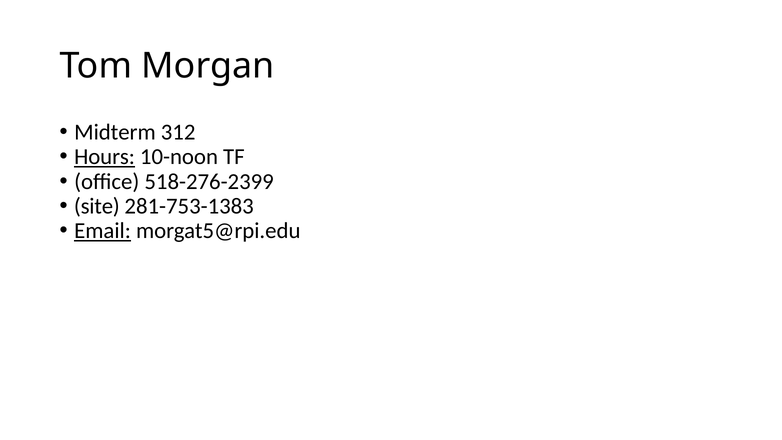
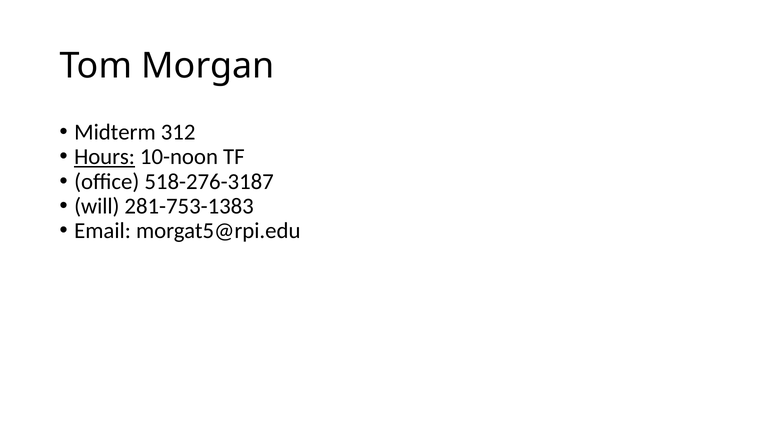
518-276-2399: 518-276-2399 -> 518-276-3187
site: site -> will
Email underline: present -> none
